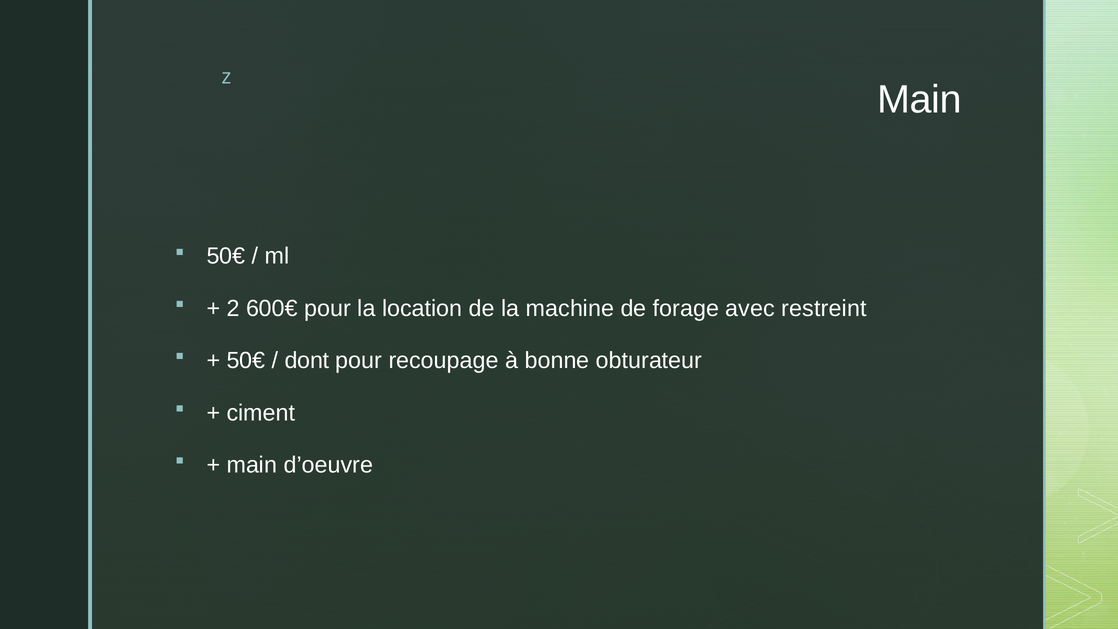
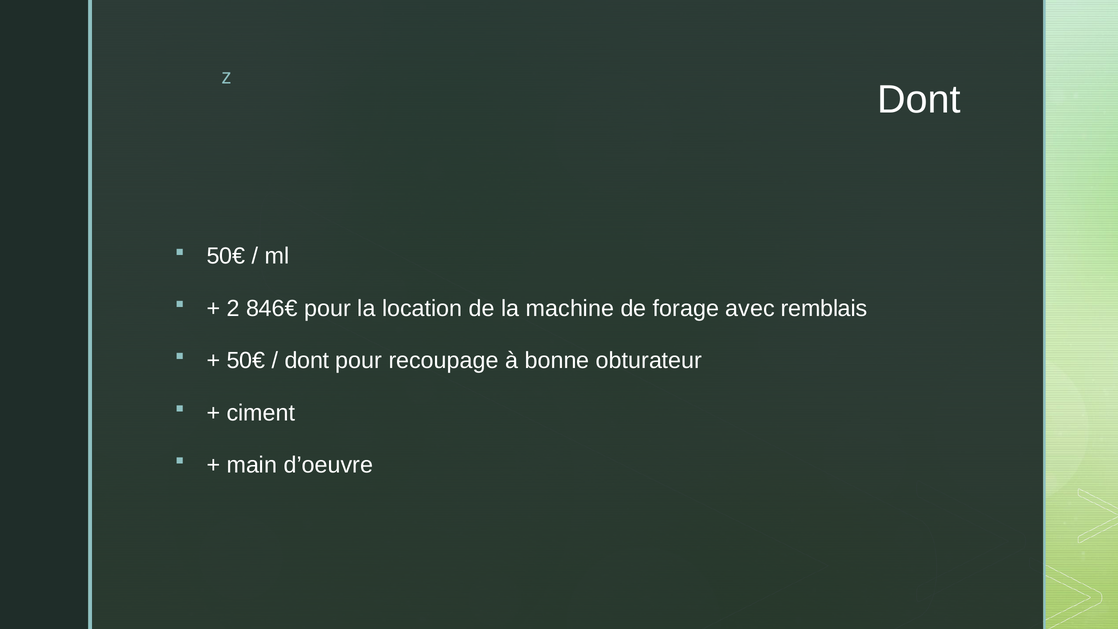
Main at (919, 99): Main -> Dont
600€: 600€ -> 846€
restreint: restreint -> remblais
